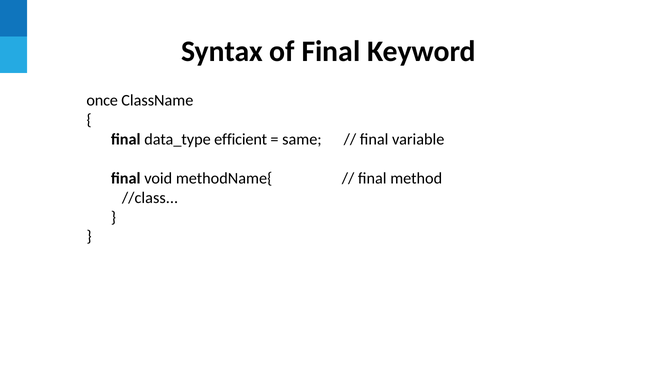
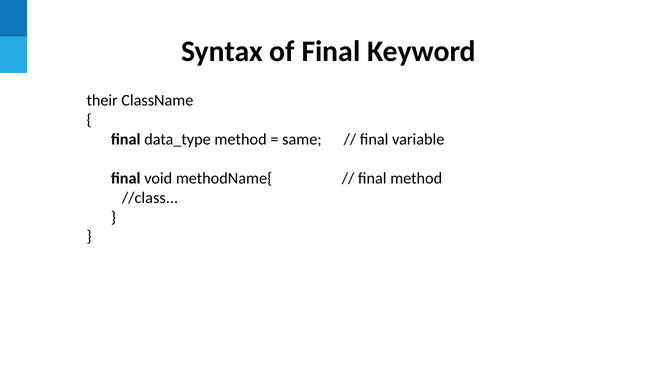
once: once -> their
data_type efficient: efficient -> method
